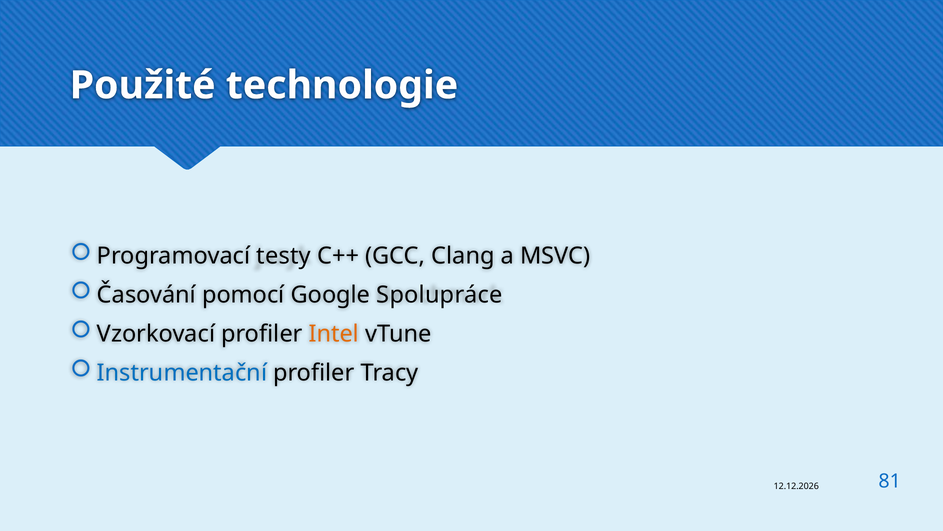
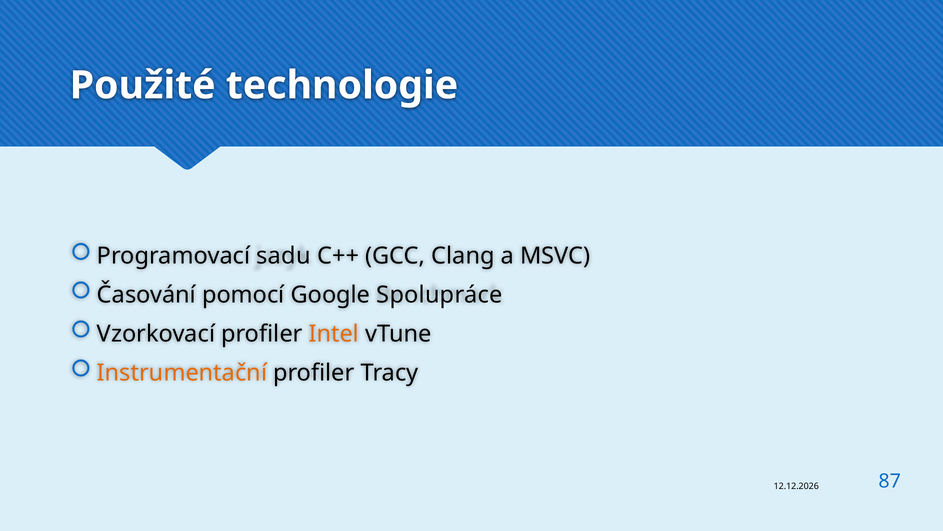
testy: testy -> sadu
Instrumentační colour: blue -> orange
81: 81 -> 87
